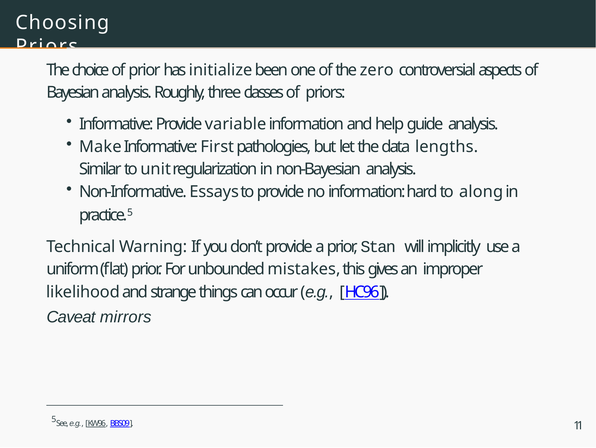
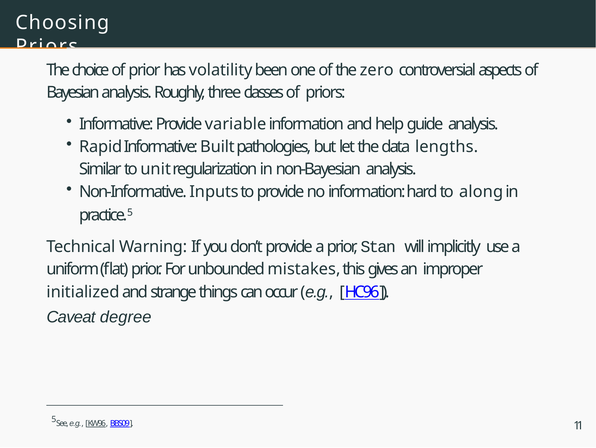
initialize: initialize -> volatility
Make: Make -> Rapid
First: First -> Built
Essays: Essays -> Inputs
likelihood: likelihood -> initialized
mirrors: mirrors -> degree
